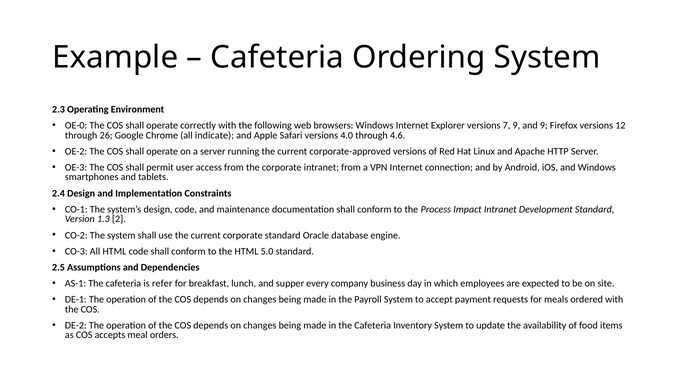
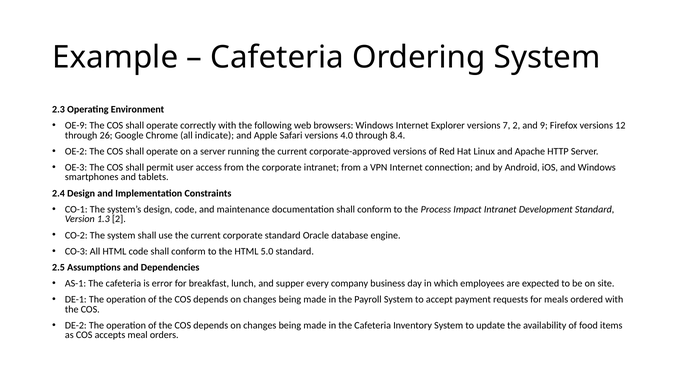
OE-0: OE-0 -> OE-9
7 9: 9 -> 2
4.6: 4.6 -> 8.4
refer: refer -> error
